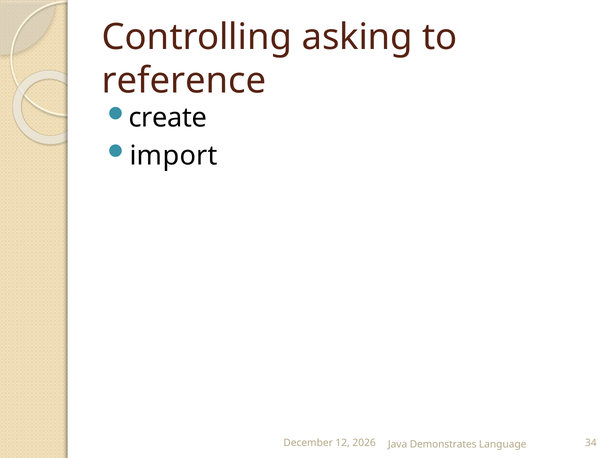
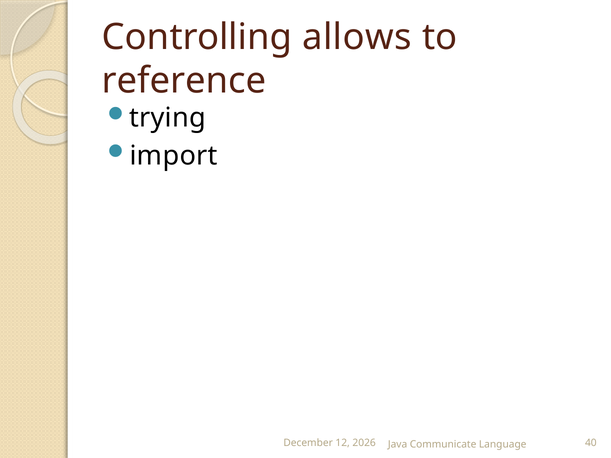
asking: asking -> allows
create: create -> trying
Demonstrates: Demonstrates -> Communicate
34: 34 -> 40
